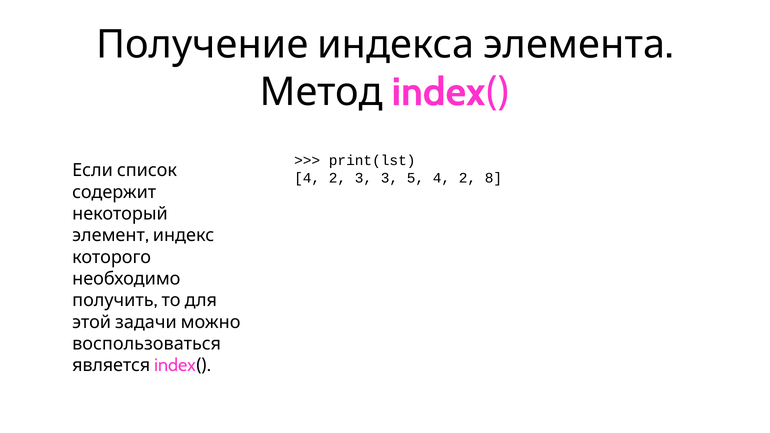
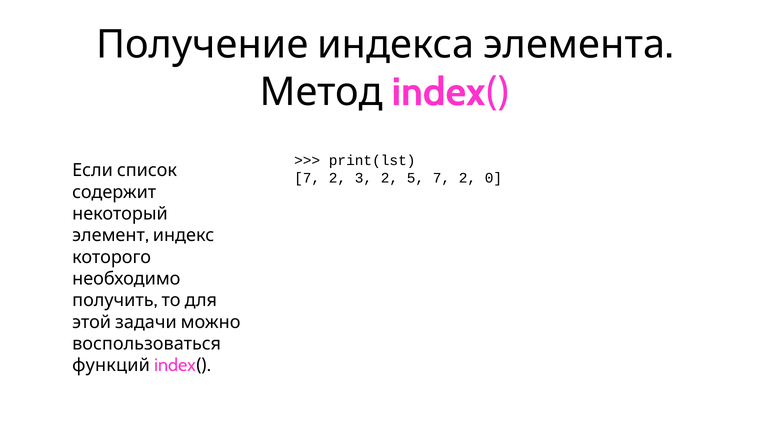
4 at (307, 178): 4 -> 7
3 3: 3 -> 2
5 4: 4 -> 7
2 8: 8 -> 0
является: является -> функций
